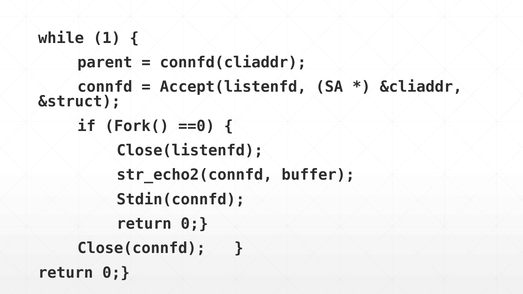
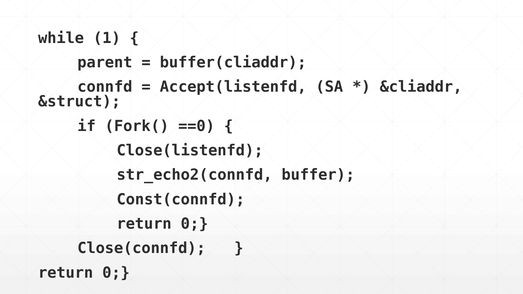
connfd(cliaddr: connfd(cliaddr -> buffer(cliaddr
Stdin(connfd: Stdin(connfd -> Const(connfd
